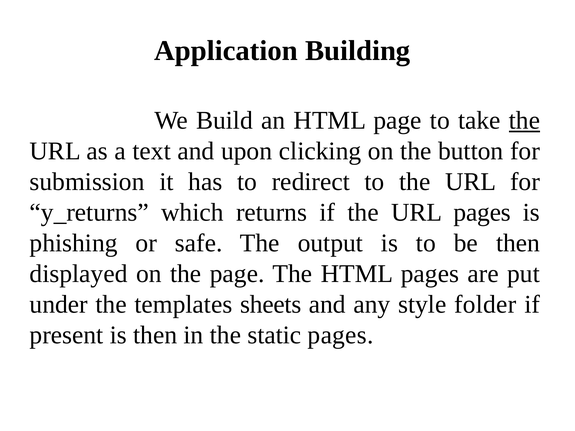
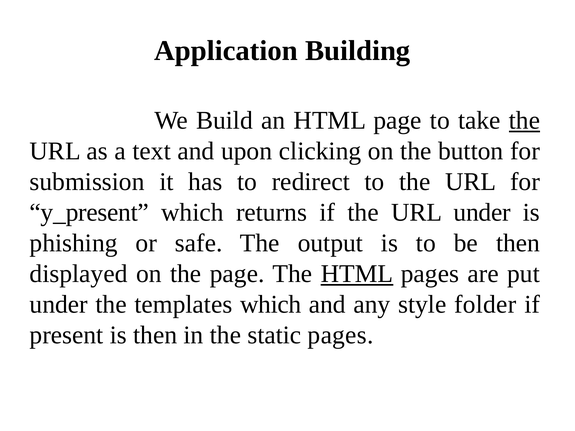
y_returns: y_returns -> y_present
URL pages: pages -> under
HTML at (357, 274) underline: none -> present
templates sheets: sheets -> which
